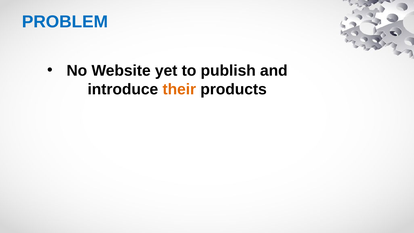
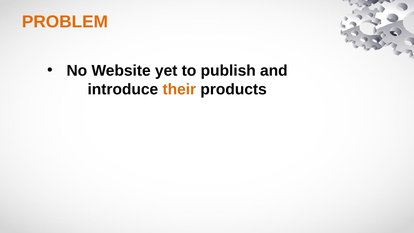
PROBLEM colour: blue -> orange
